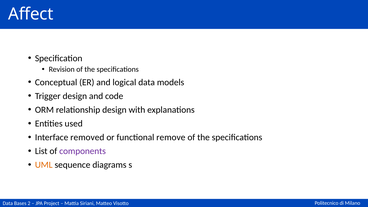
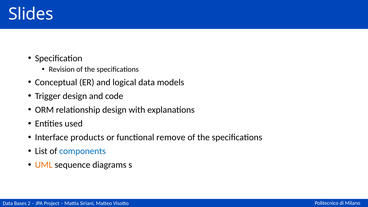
Affect: Affect -> Slides
removed: removed -> products
components colour: purple -> blue
